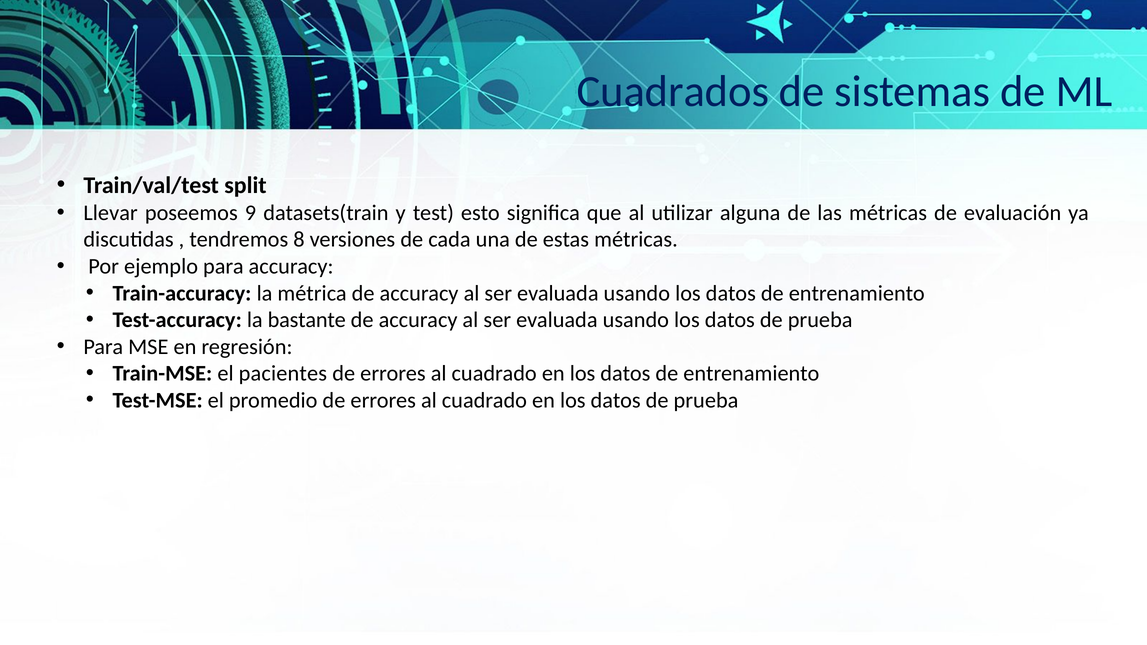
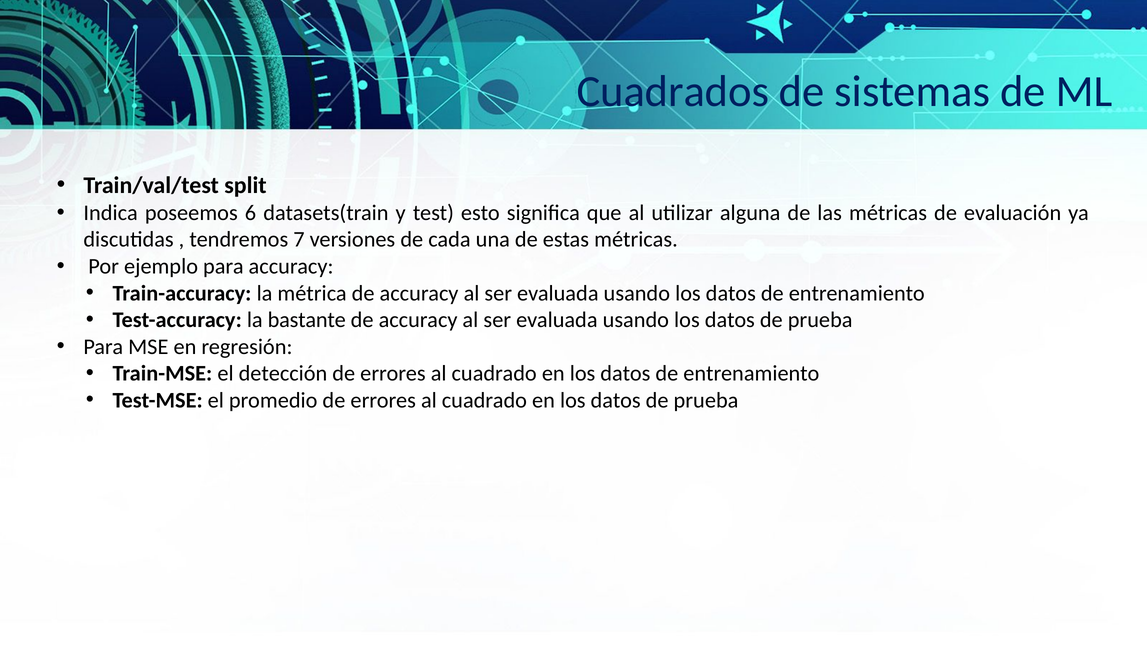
Llevar: Llevar -> Indica
9: 9 -> 6
8: 8 -> 7
pacientes: pacientes -> detección
